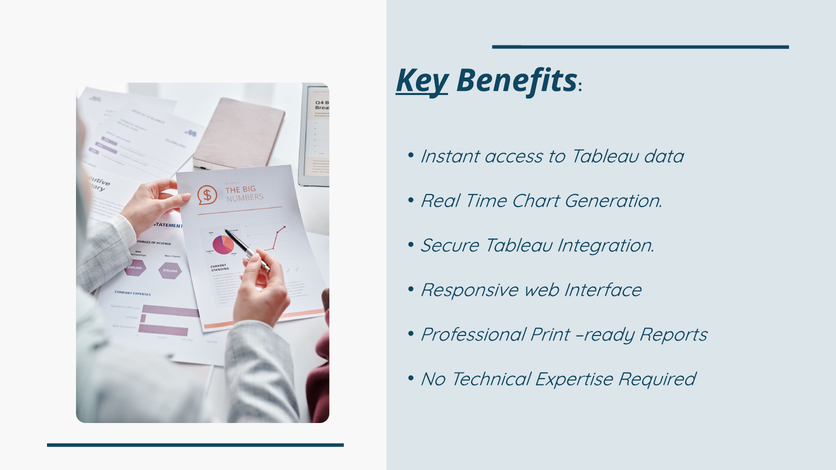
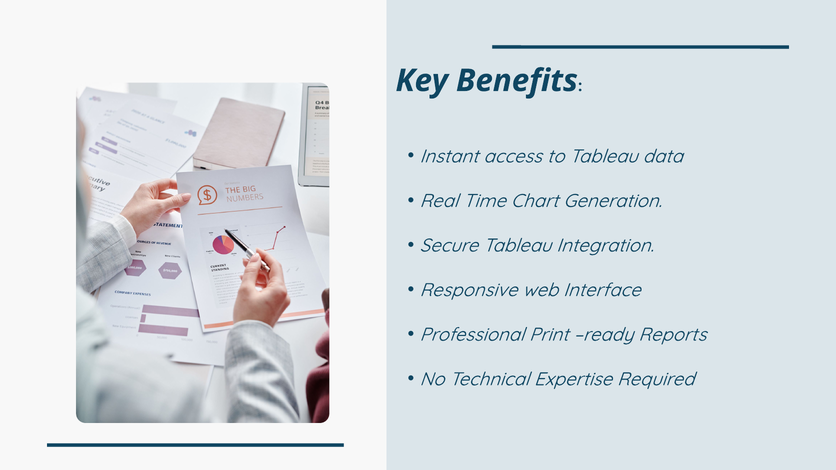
Key underline: present -> none
